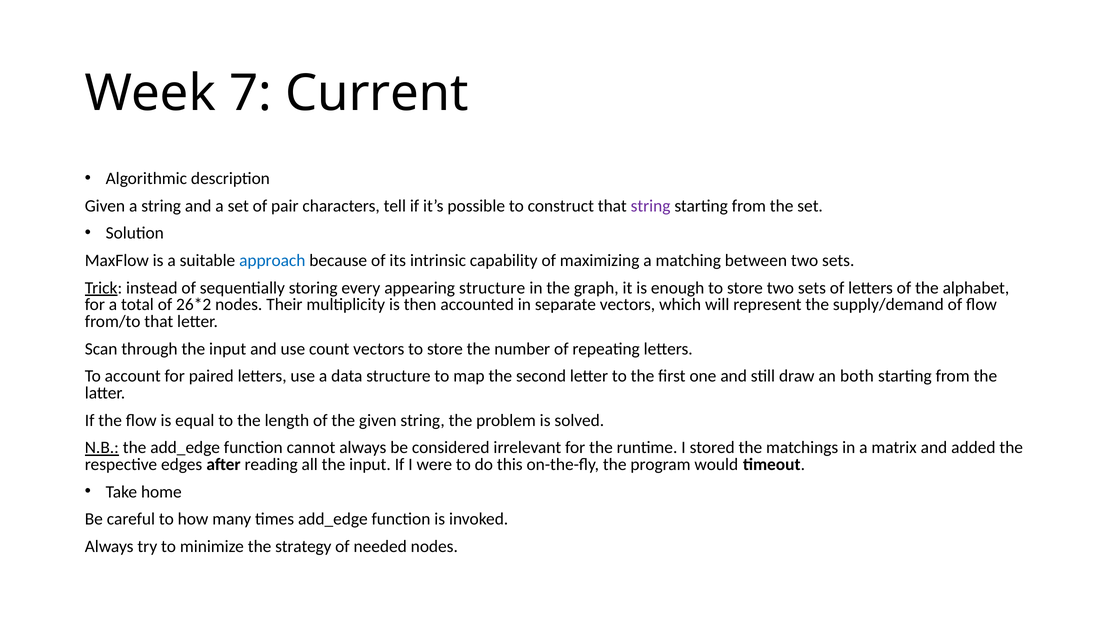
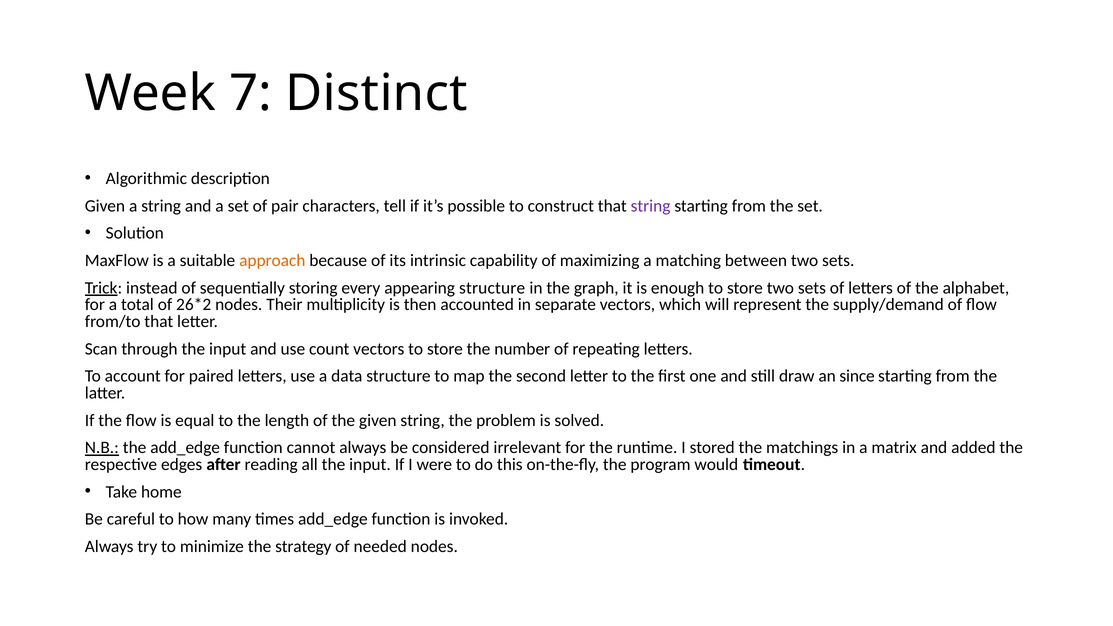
Current: Current -> Distinct
approach colour: blue -> orange
both: both -> since
